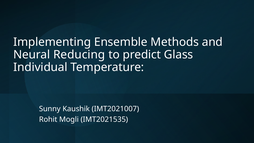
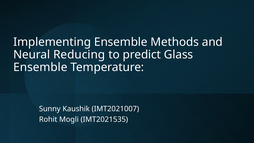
Individual at (40, 67): Individual -> Ensemble
